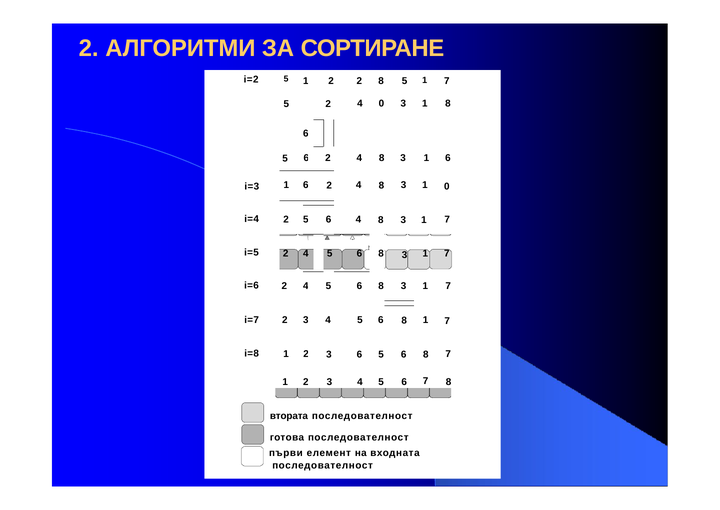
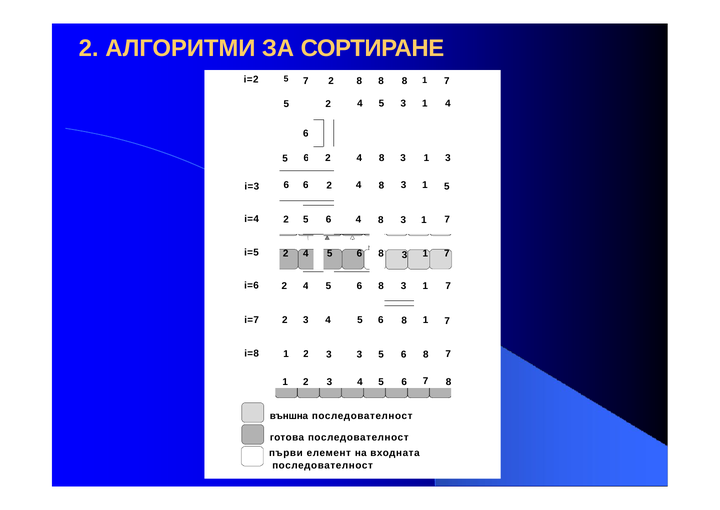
i=2 5 1: 1 -> 7
2 2: 2 -> 8
5 at (405, 81): 5 -> 8
5 2 4 0: 0 -> 5
1 8: 8 -> 4
3 1 6: 6 -> 3
i=3 1: 1 -> 6
1 0: 0 -> 5
3 6: 6 -> 3
втората: втората -> външна
